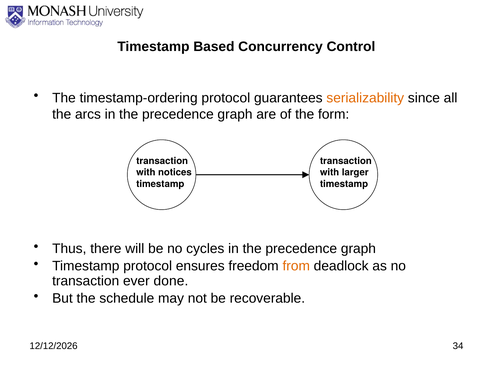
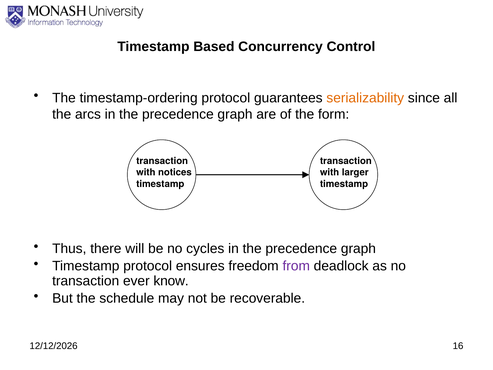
from colour: orange -> purple
done: done -> know
34: 34 -> 16
